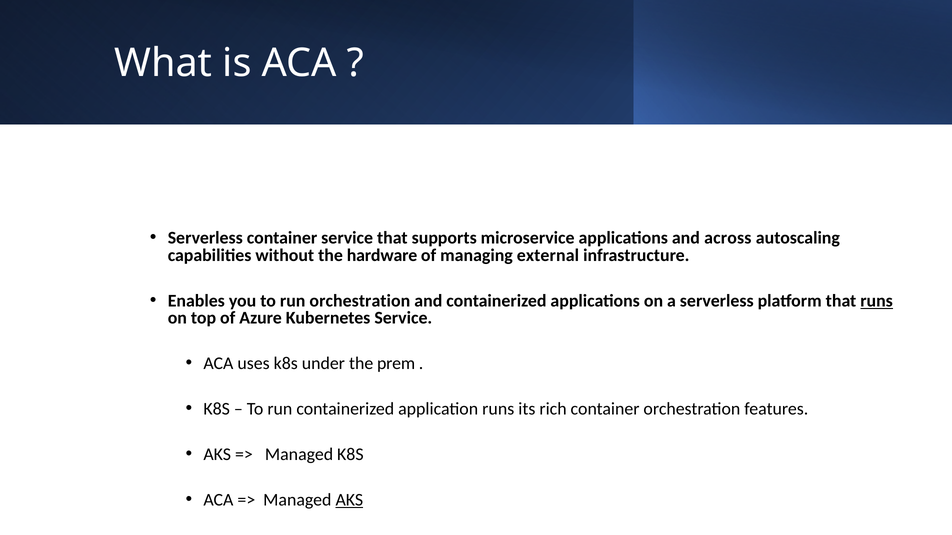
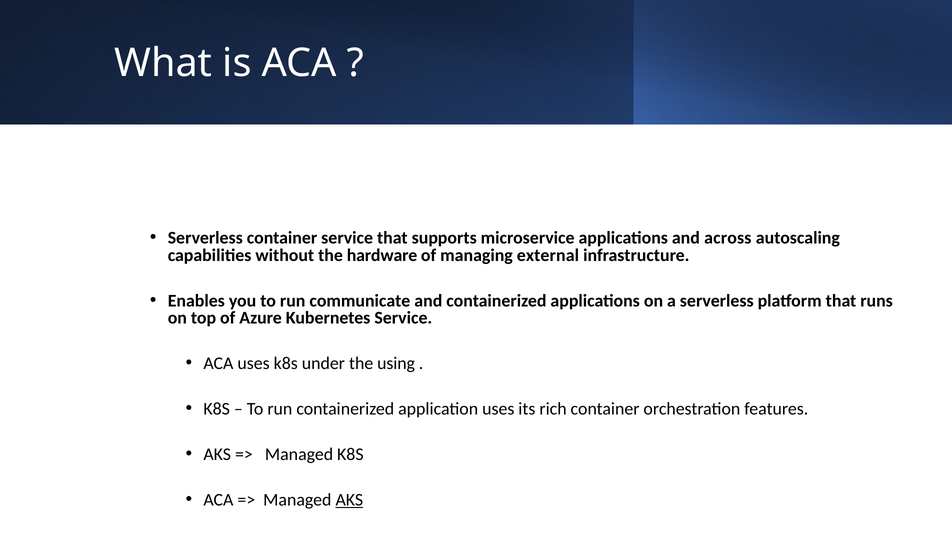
run orchestration: orchestration -> communicate
runs at (877, 301) underline: present -> none
prem: prem -> using
application runs: runs -> uses
